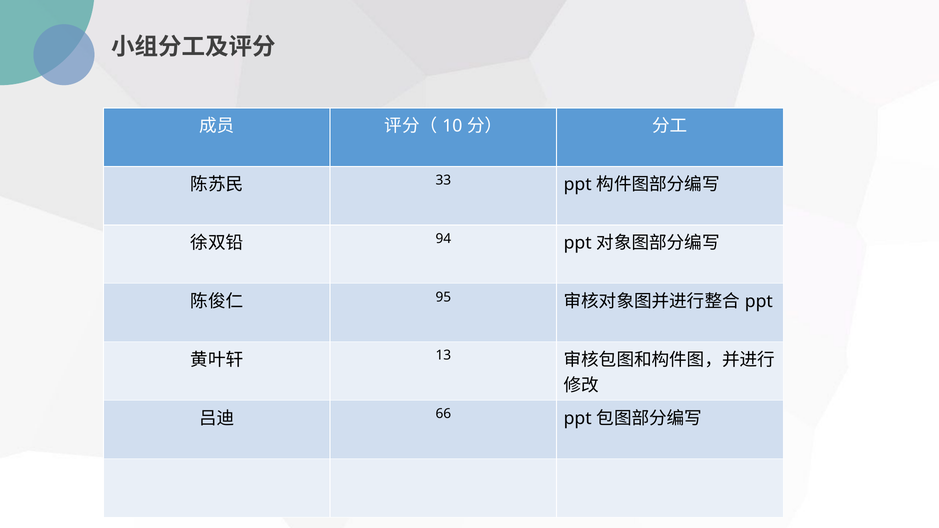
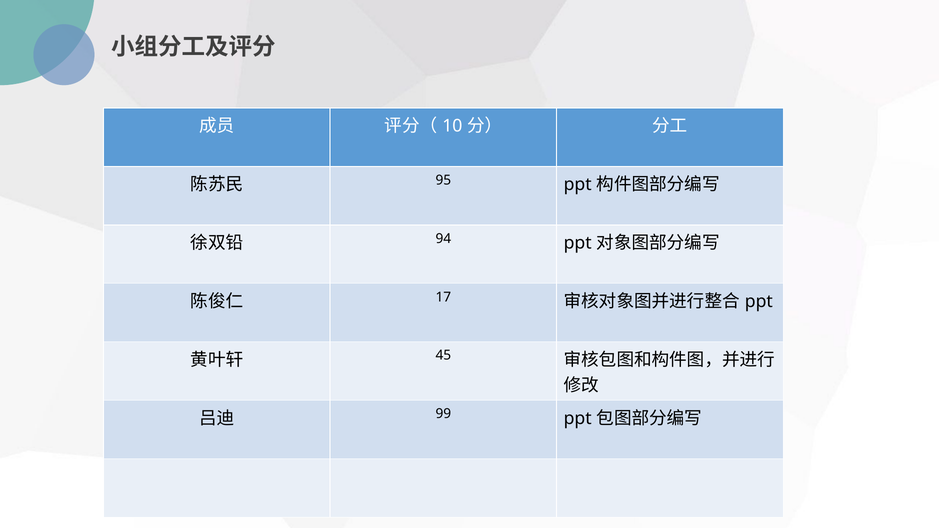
33: 33 -> 95
95: 95 -> 17
13: 13 -> 45
66: 66 -> 99
